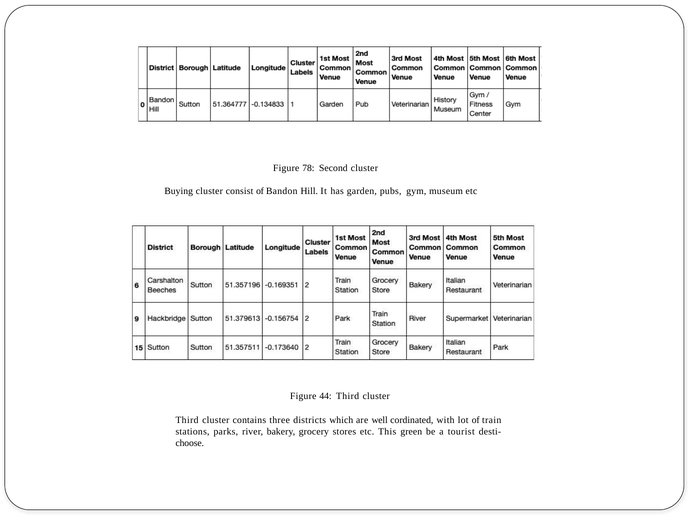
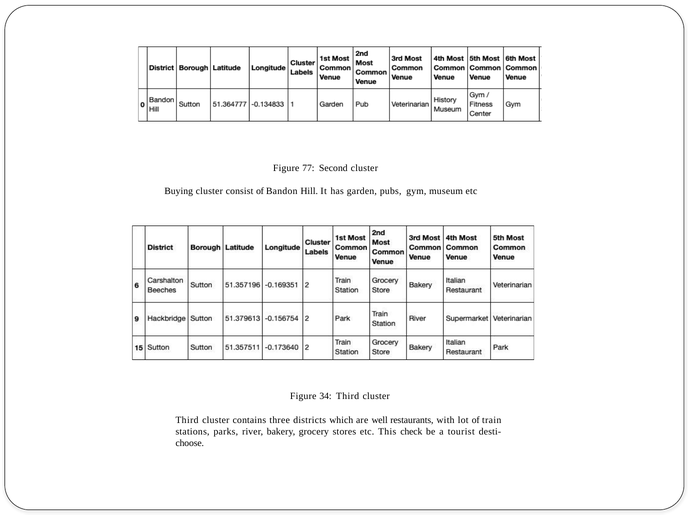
78: 78 -> 77
44: 44 -> 34
cordinated: cordinated -> restaurants
green: green -> check
